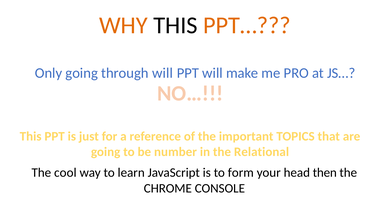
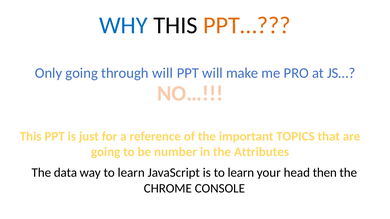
WHY colour: orange -> blue
Relational: Relational -> Attributes
cool: cool -> data
is to form: form -> learn
